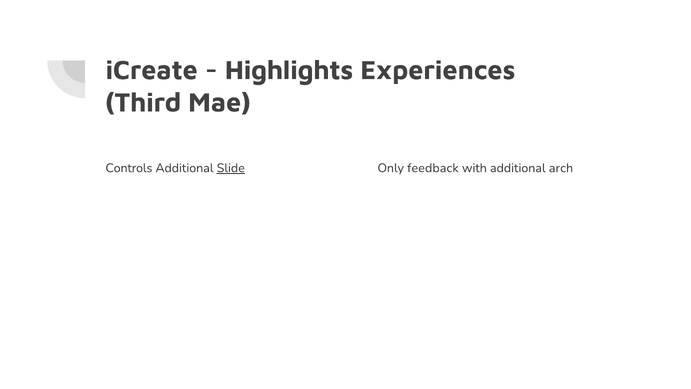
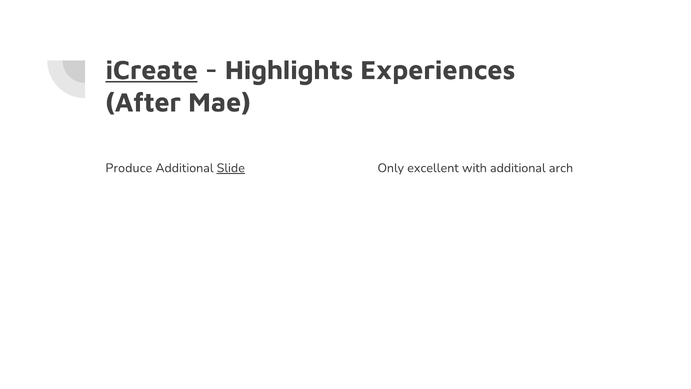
iCreate underline: none -> present
Third: Third -> After
Controls: Controls -> Produce
feedback: feedback -> excellent
